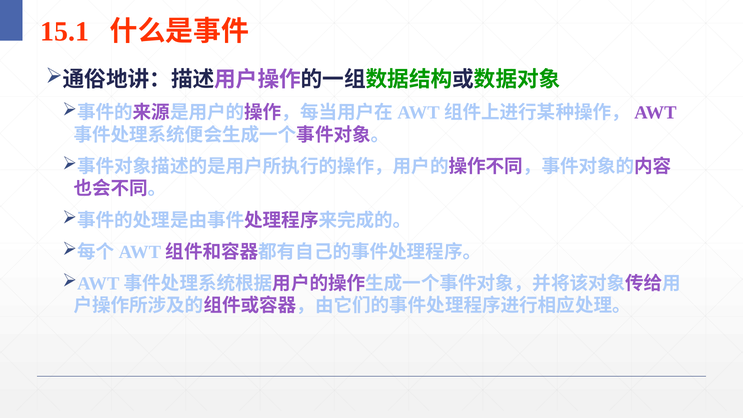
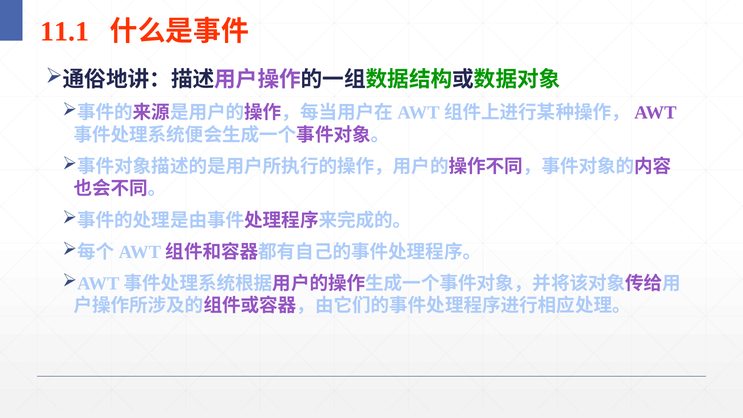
15.1: 15.1 -> 11.1
